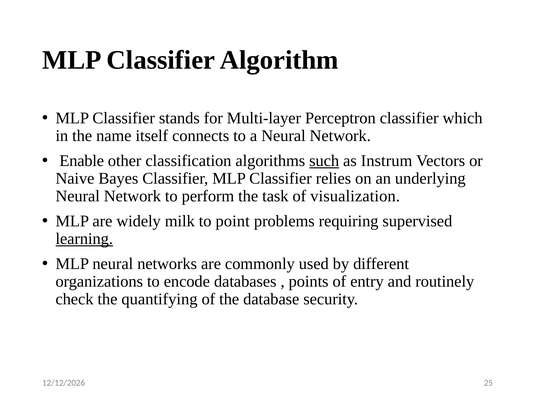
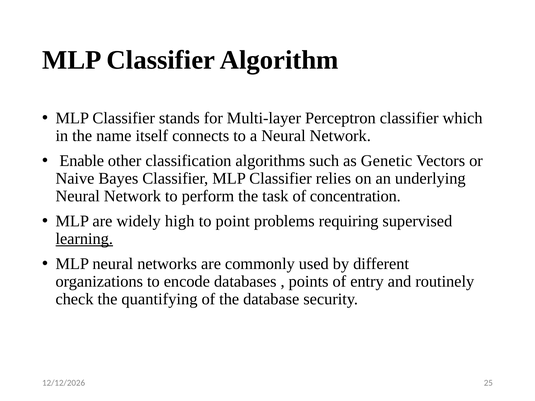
such underline: present -> none
Instrum: Instrum -> Genetic
visualization: visualization -> concentration
milk: milk -> high
